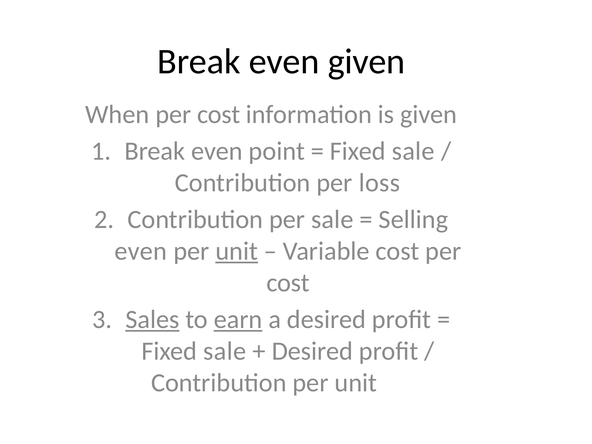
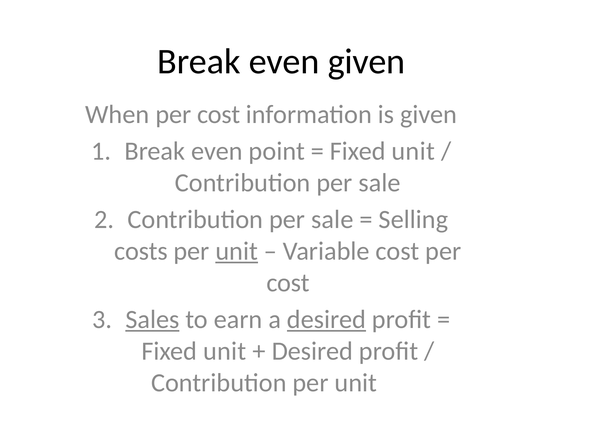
sale at (413, 151): sale -> unit
loss at (380, 183): loss -> sale
even at (141, 251): even -> costs
earn underline: present -> none
desired at (326, 320) underline: none -> present
sale at (225, 351): sale -> unit
